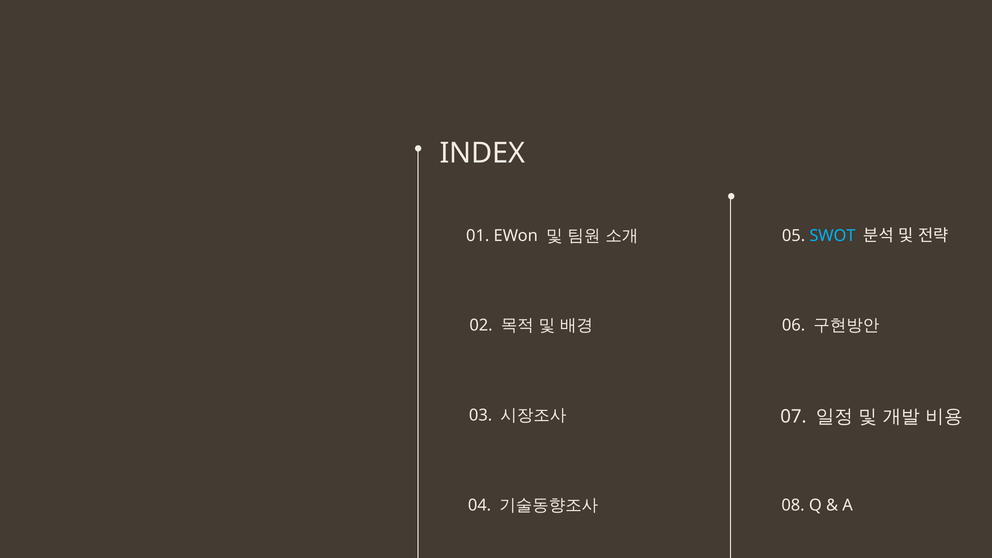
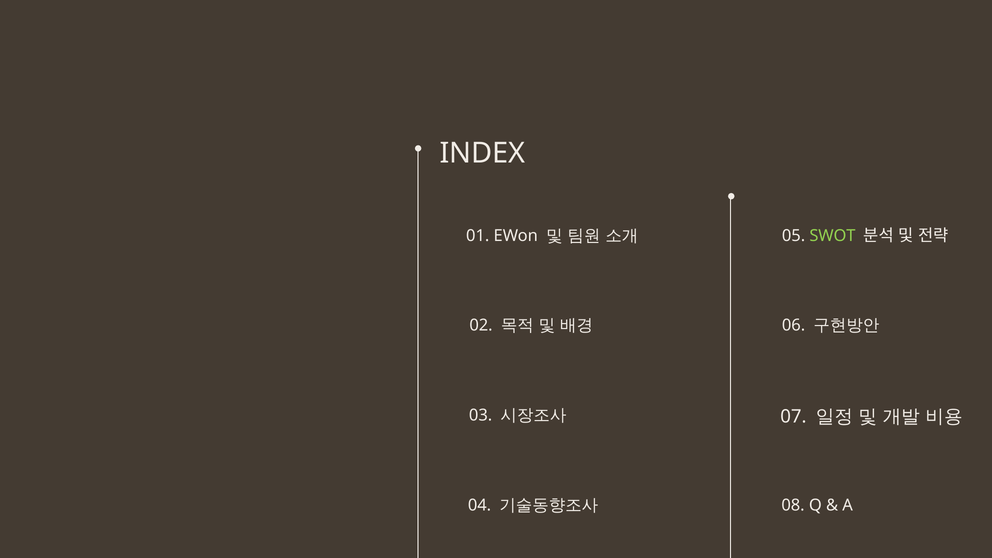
SWOT colour: light blue -> light green
